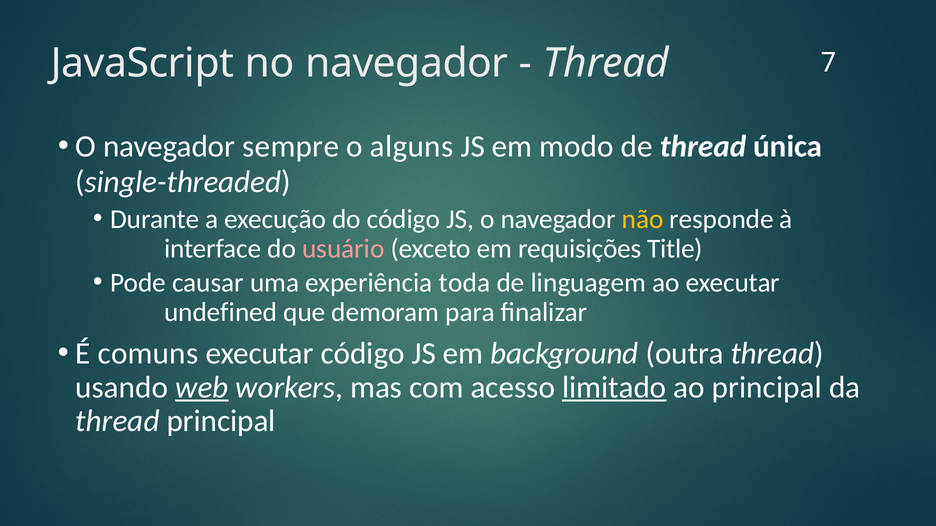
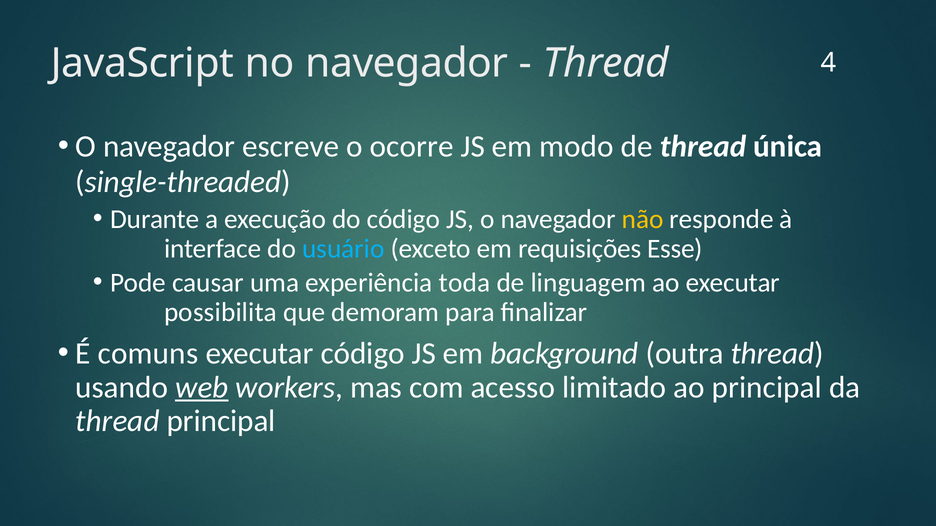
7: 7 -> 4
sempre: sempre -> escreve
alguns: alguns -> ocorre
usuário colour: pink -> light blue
Title: Title -> Esse
undefined: undefined -> possibilita
limitado underline: present -> none
